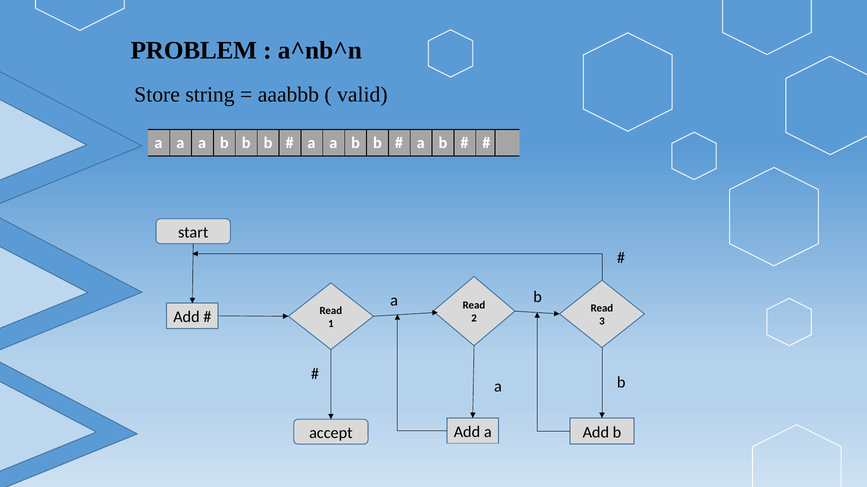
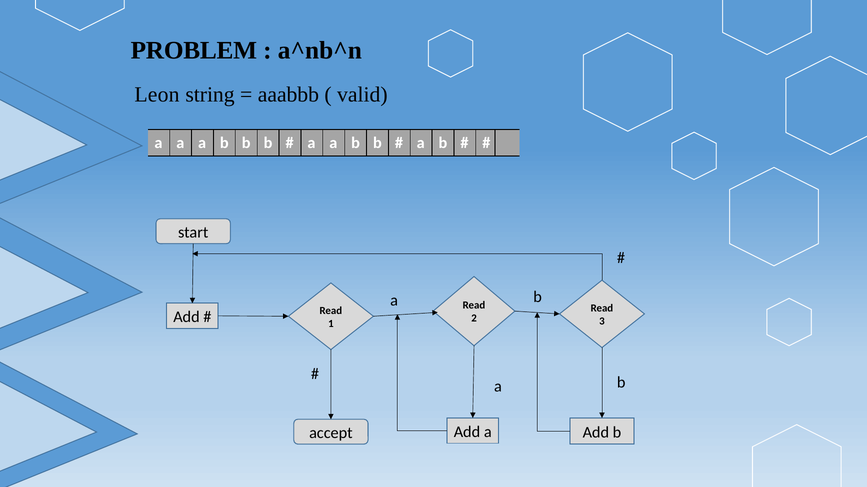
Store: Store -> Leon
